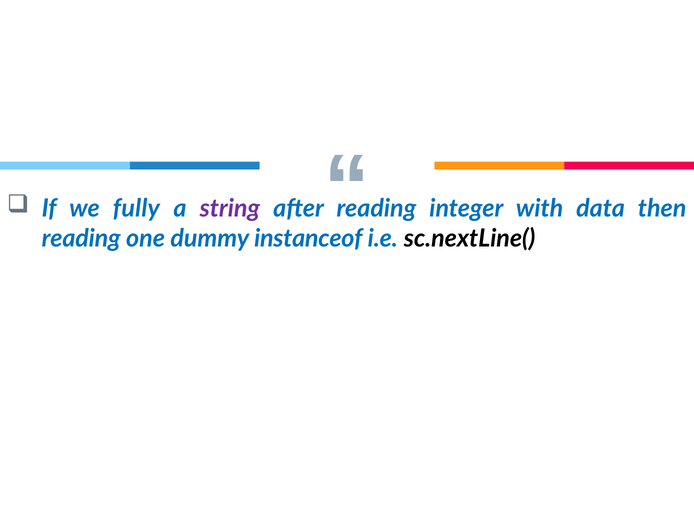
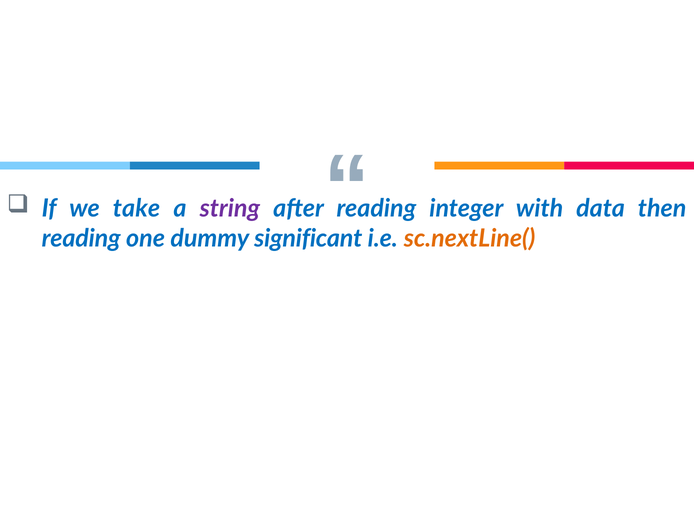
fully: fully -> take
instanceof: instanceof -> significant
sc.nextLine( colour: black -> orange
